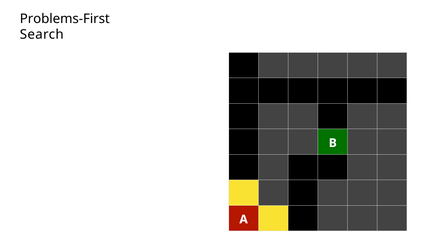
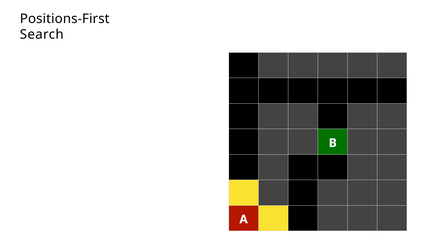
Problems-First: Problems-First -> Positions-First
